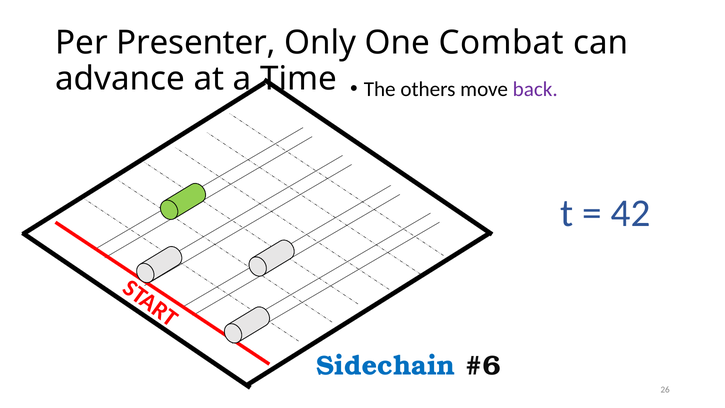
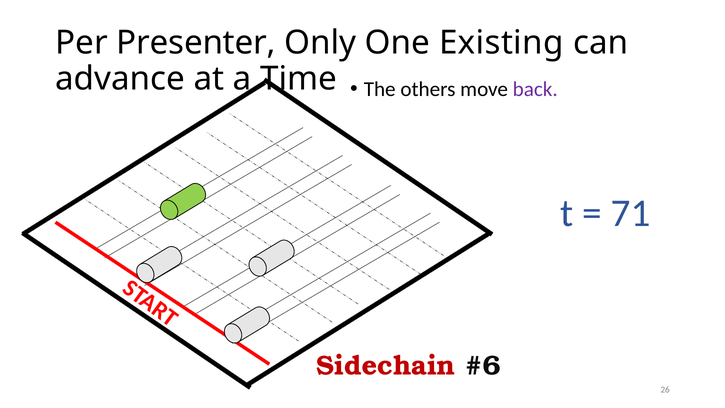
Combat: Combat -> Existing
42: 42 -> 71
Sidechain colour: blue -> red
